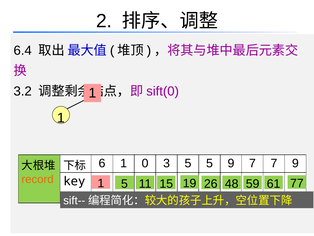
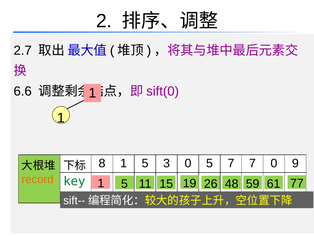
6.4: 6.4 -> 2.7
3.2: 3.2 -> 6.6
6: 6 -> 8
0 at (145, 163): 0 -> 5
3 5: 5 -> 0
5 9: 9 -> 7
7 7: 7 -> 0
key colour: black -> green
